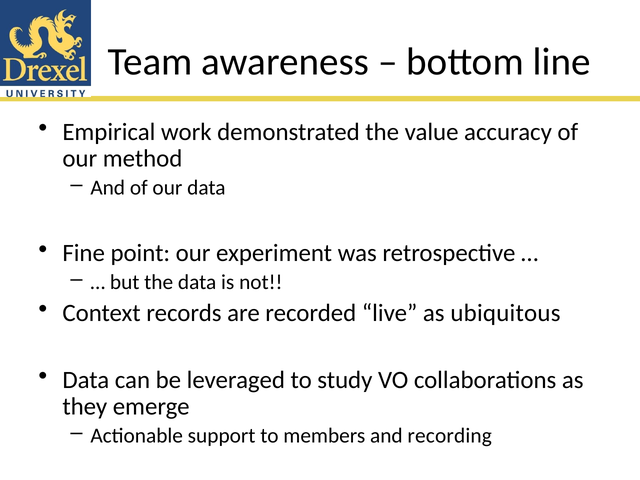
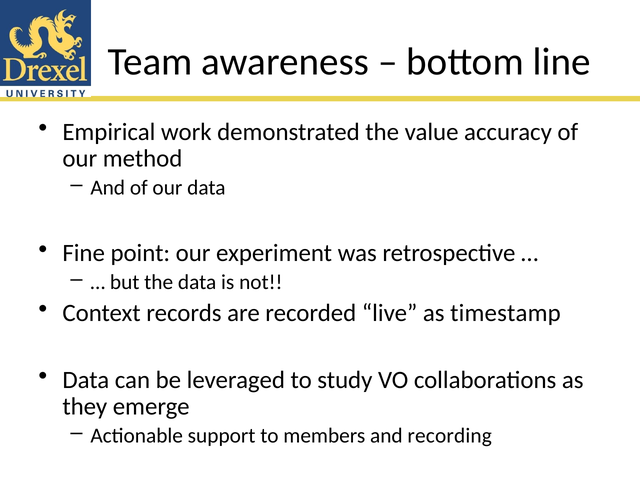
ubiquitous: ubiquitous -> timestamp
